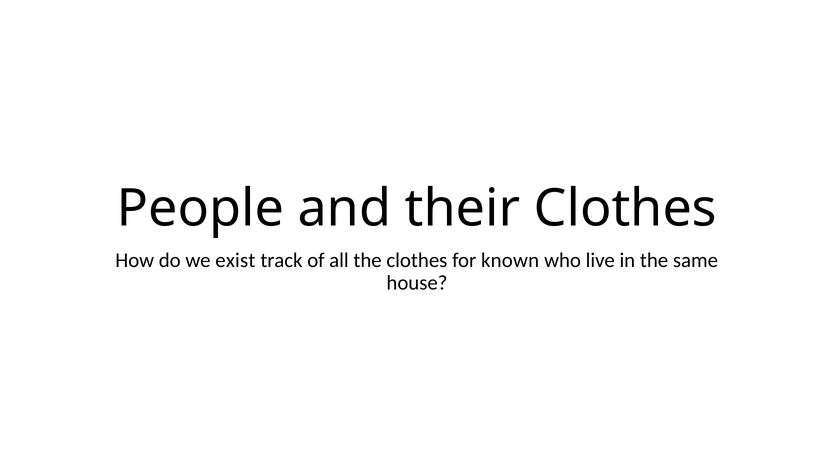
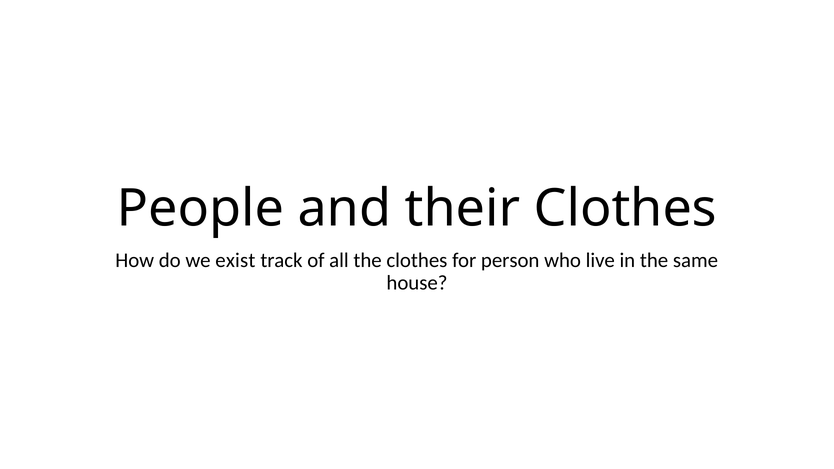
known: known -> person
